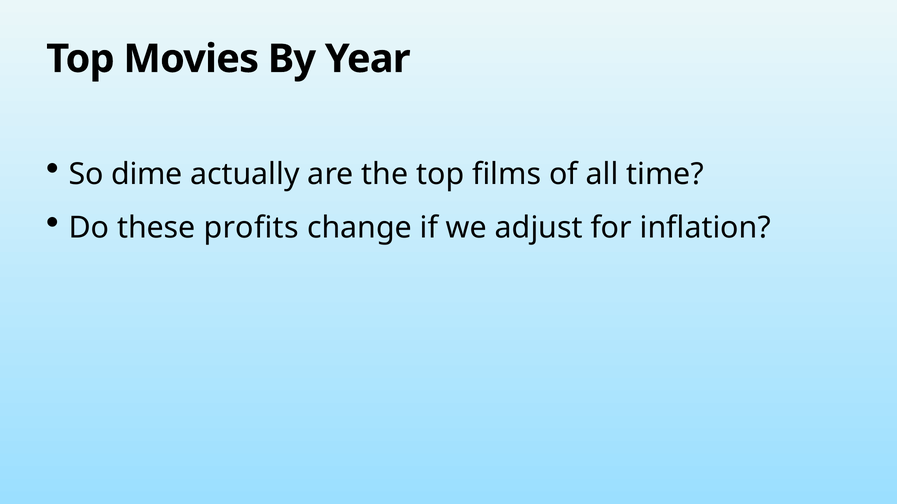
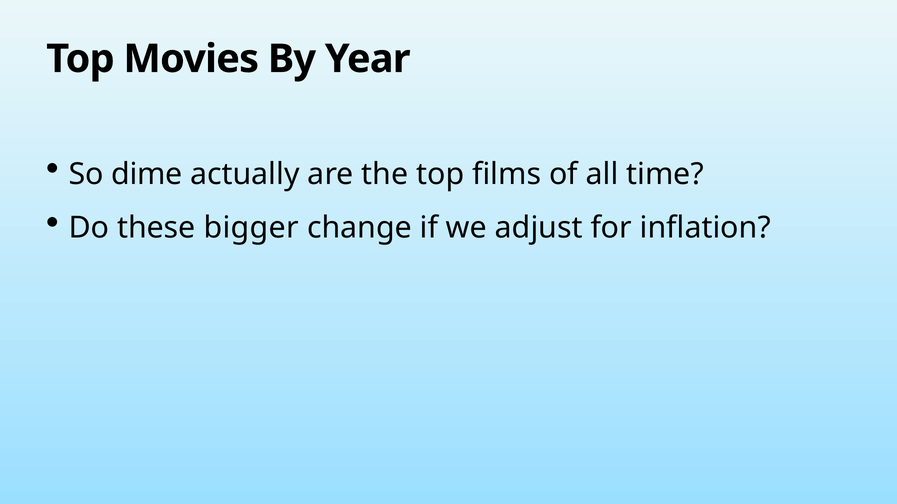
profits: profits -> bigger
